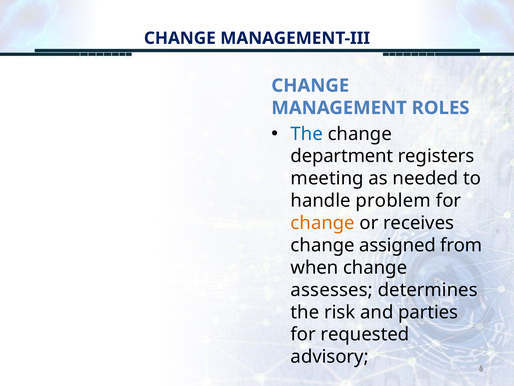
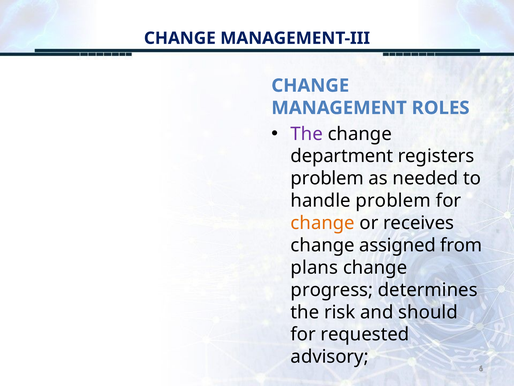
The at (307, 134) colour: blue -> purple
meeting at (327, 178): meeting -> problem
when: when -> plans
assesses: assesses -> progress
parties: parties -> should
